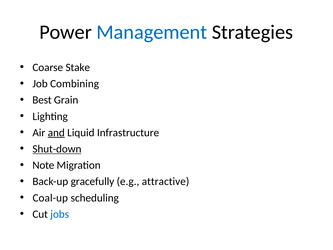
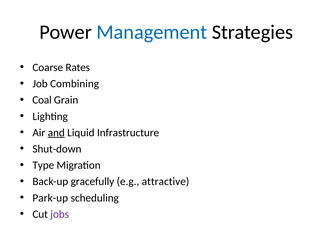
Stake: Stake -> Rates
Best: Best -> Coal
Shut-down underline: present -> none
Note: Note -> Type
Coal-up: Coal-up -> Park-up
jobs colour: blue -> purple
